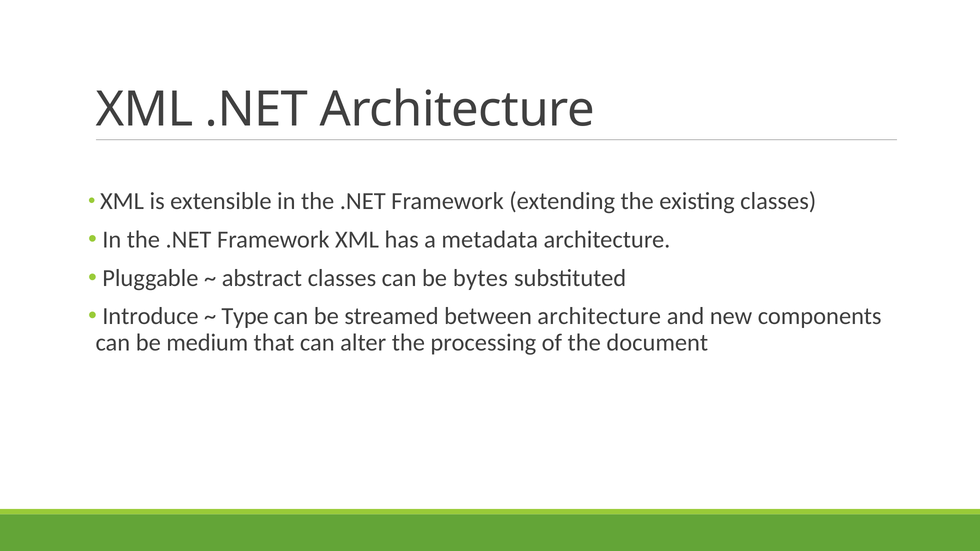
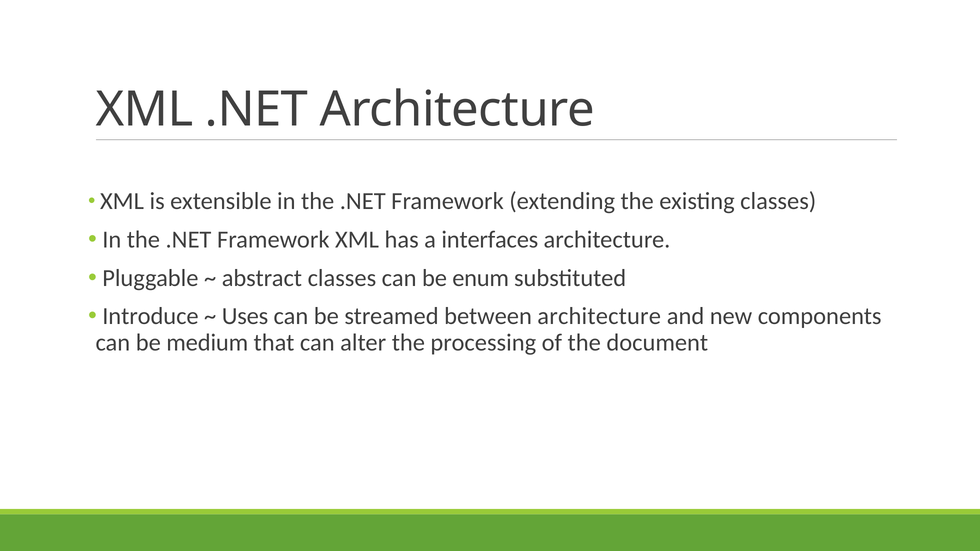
metadata: metadata -> interfaces
bytes: bytes -> enum
Type: Type -> Uses
